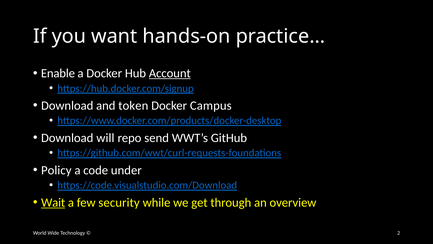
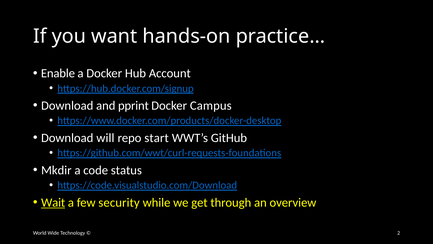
Account underline: present -> none
token: token -> pprint
send: send -> start
Policy: Policy -> Mkdir
under: under -> status
